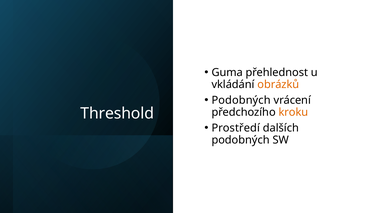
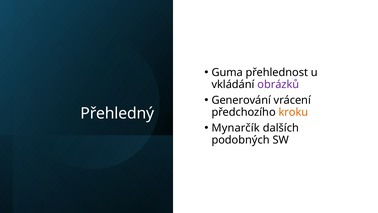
obrázků colour: orange -> purple
Podobných at (241, 100): Podobných -> Generování
Threshold: Threshold -> Přehledný
Prostředí: Prostředí -> Mynarčík
